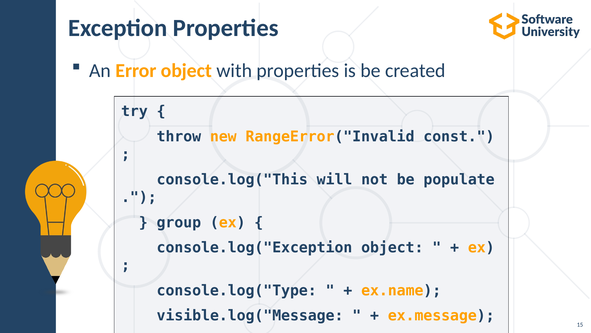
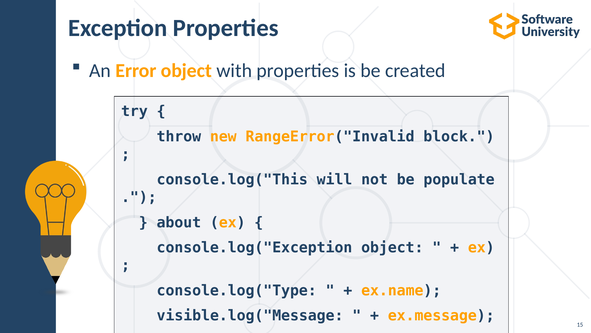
const: const -> block
group: group -> about
